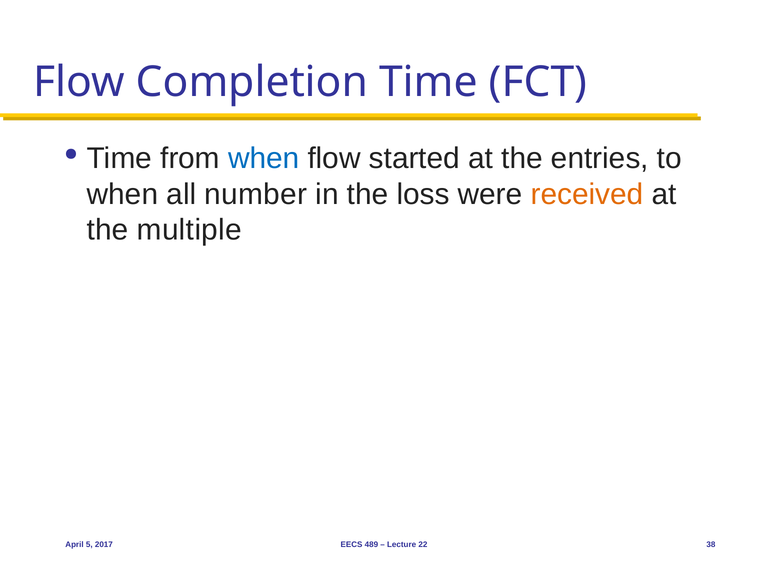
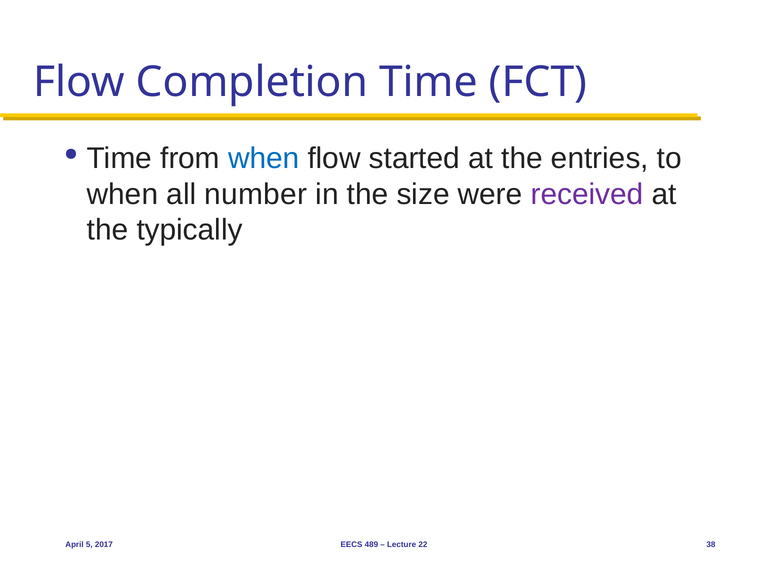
loss: loss -> size
received colour: orange -> purple
multiple: multiple -> typically
